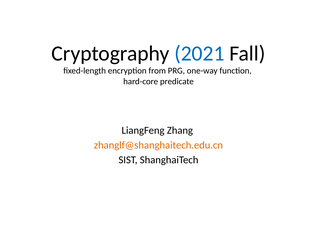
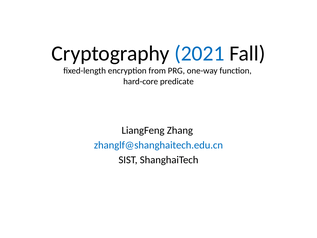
zhanglf@shanghaitech.edu.cn colour: orange -> blue
